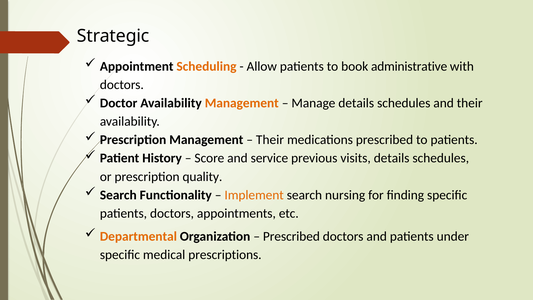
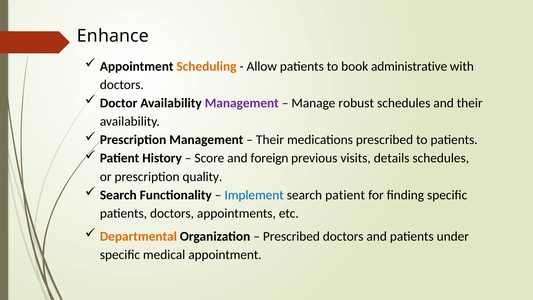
Strategic: Strategic -> Enhance
Management at (242, 103) colour: orange -> purple
Manage details: details -> robust
service: service -> foreign
Implement colour: orange -> blue
search nursing: nursing -> patient
medical prescriptions: prescriptions -> appointment
